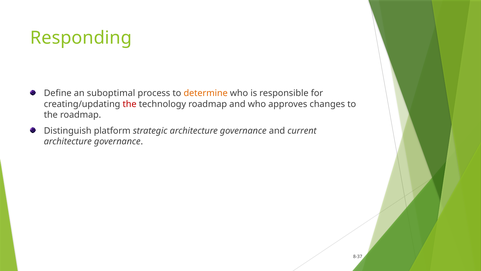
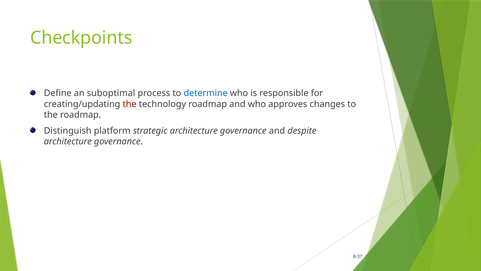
Responding: Responding -> Checkpoints
determine colour: orange -> blue
current: current -> despite
